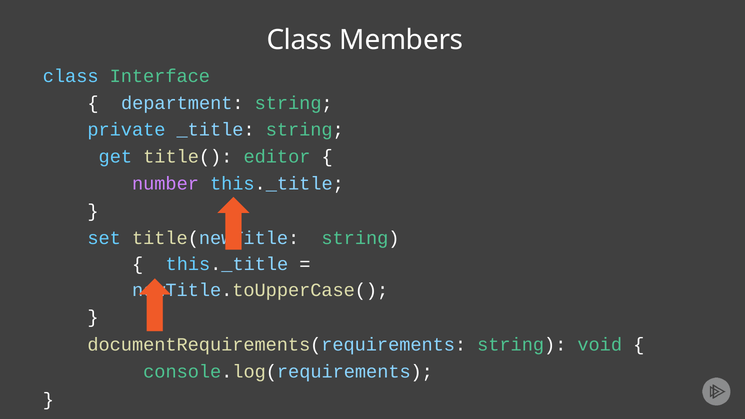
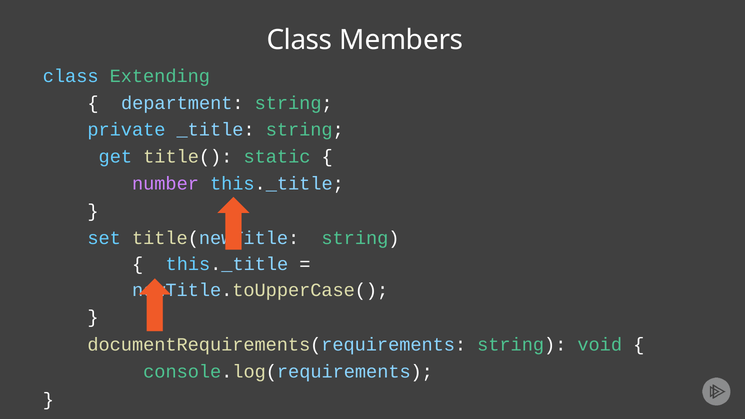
Interface: Interface -> Extending
editor: editor -> static
